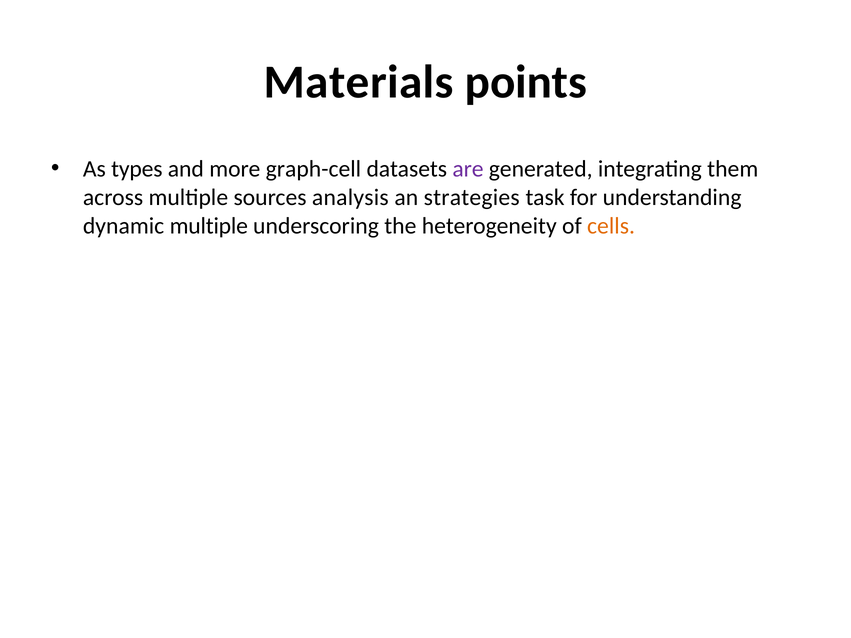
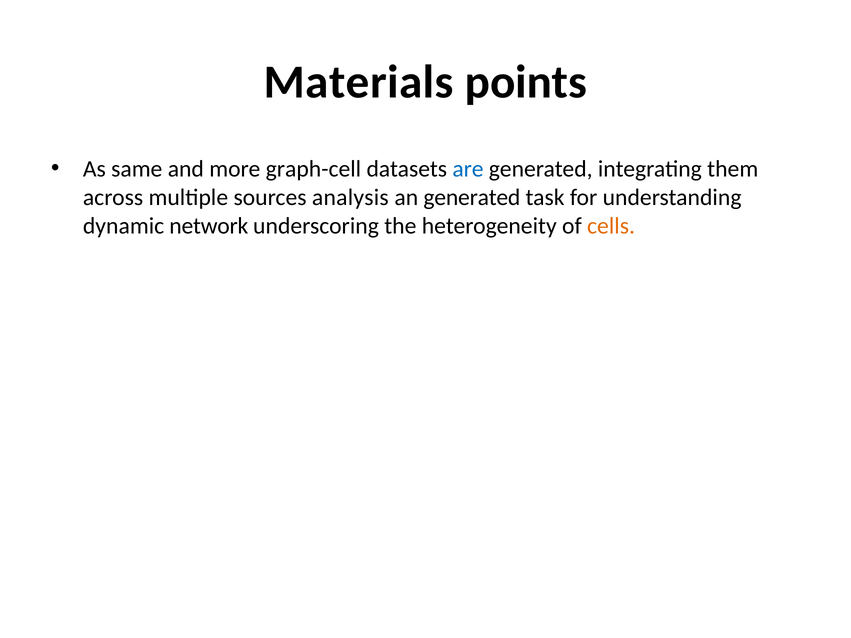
types: types -> same
are colour: purple -> blue
an strategies: strategies -> generated
dynamic multiple: multiple -> network
